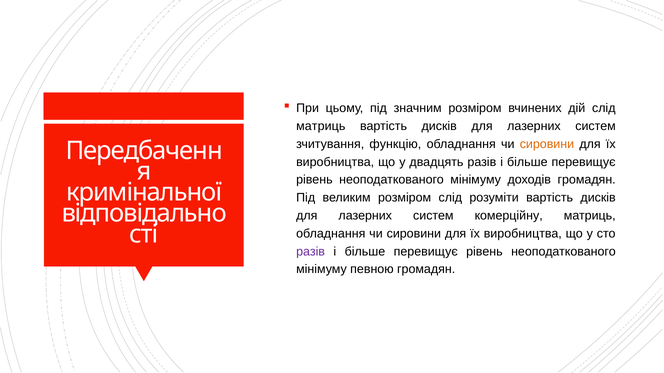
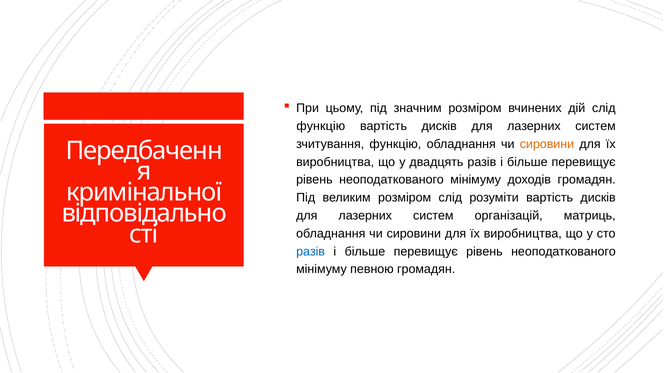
матриць at (321, 126): матриць -> функцію
комерційну: комерційну -> організацій
разів at (311, 252) colour: purple -> blue
